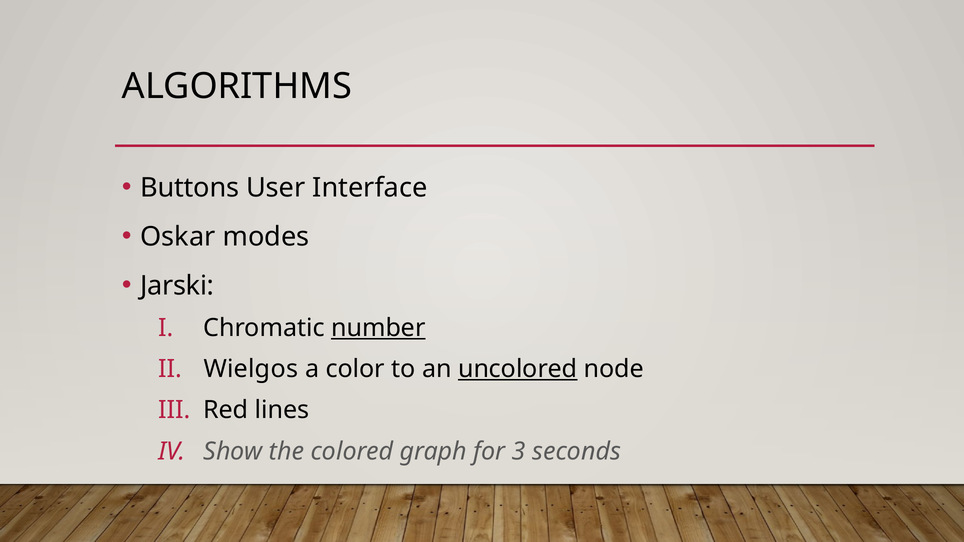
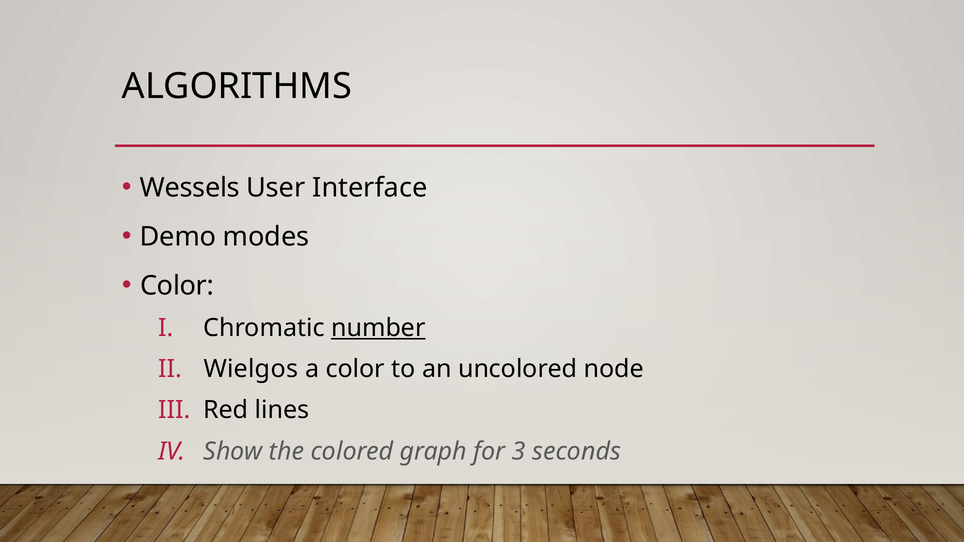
Buttons: Buttons -> Wessels
Oskar: Oskar -> Demo
Jarski at (177, 286): Jarski -> Color
uncolored underline: present -> none
